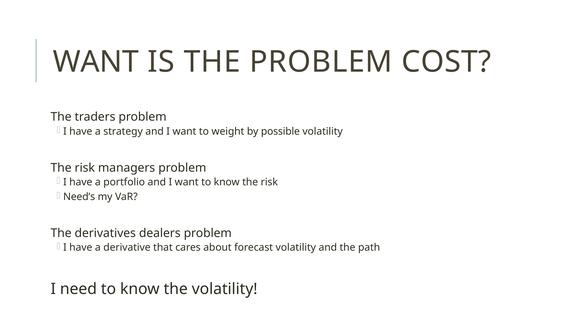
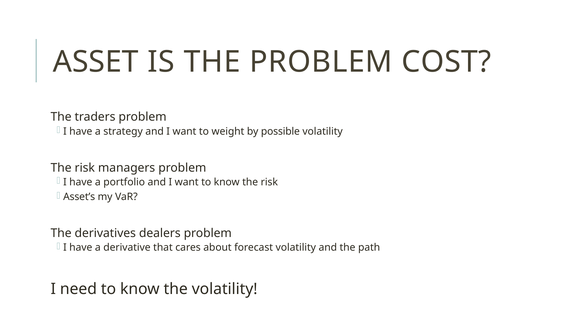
WANT at (96, 62): WANT -> ASSET
Need’s: Need’s -> Asset’s
